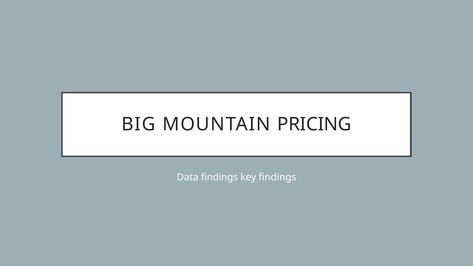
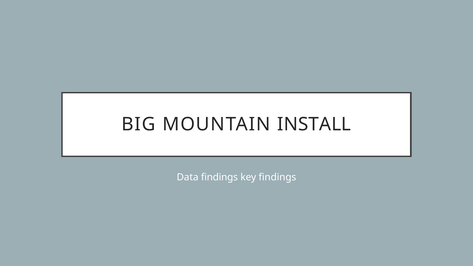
PRICING: PRICING -> INSTALL
